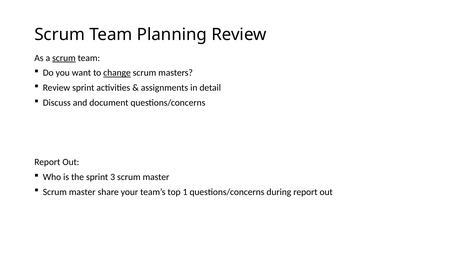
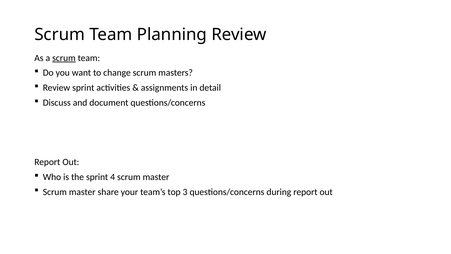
change underline: present -> none
3: 3 -> 4
1: 1 -> 3
